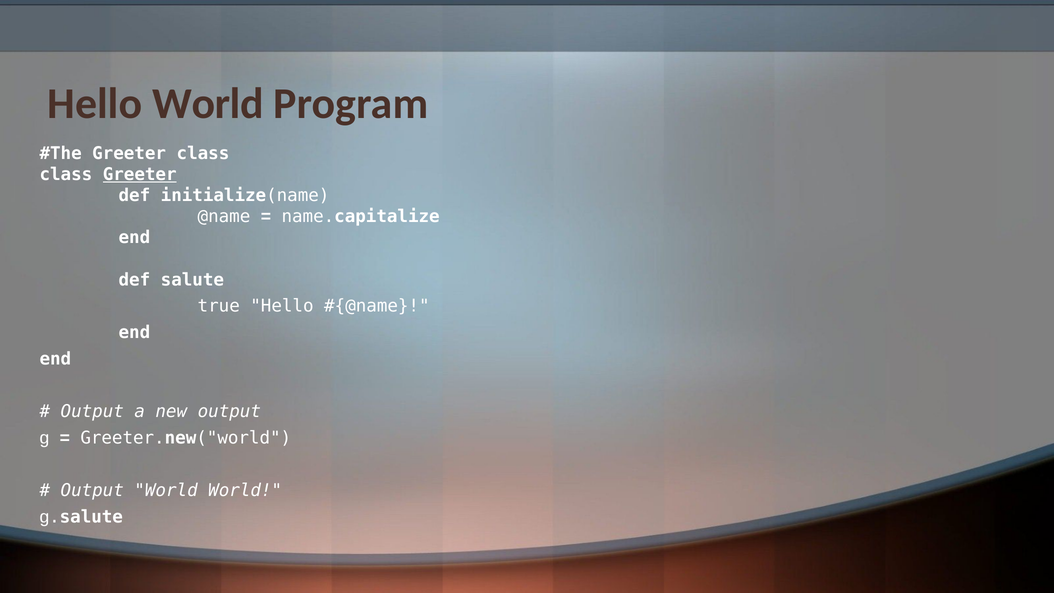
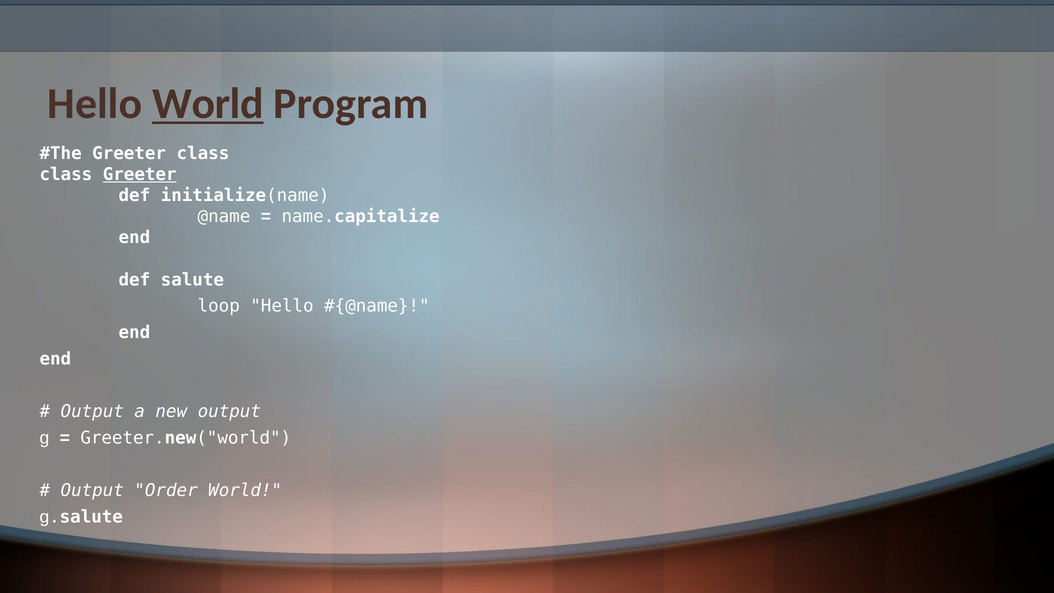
World at (208, 104) underline: none -> present
true: true -> loop
Output World: World -> Order
